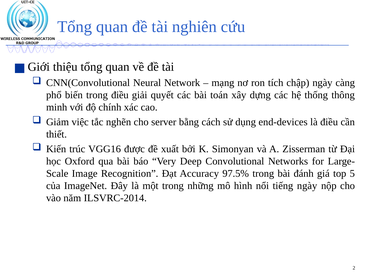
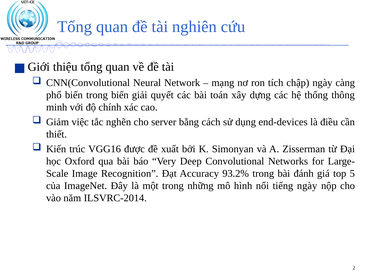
trong điều: điều -> biến
97.5%: 97.5% -> 93.2%
